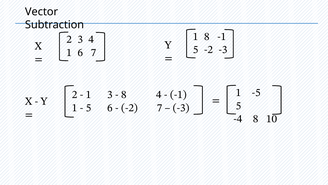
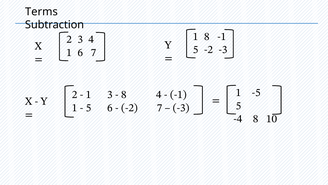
Vector: Vector -> Terms
